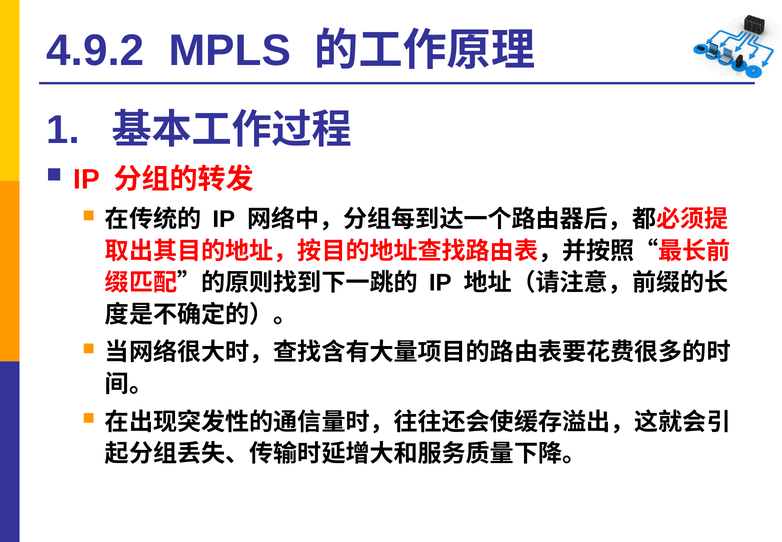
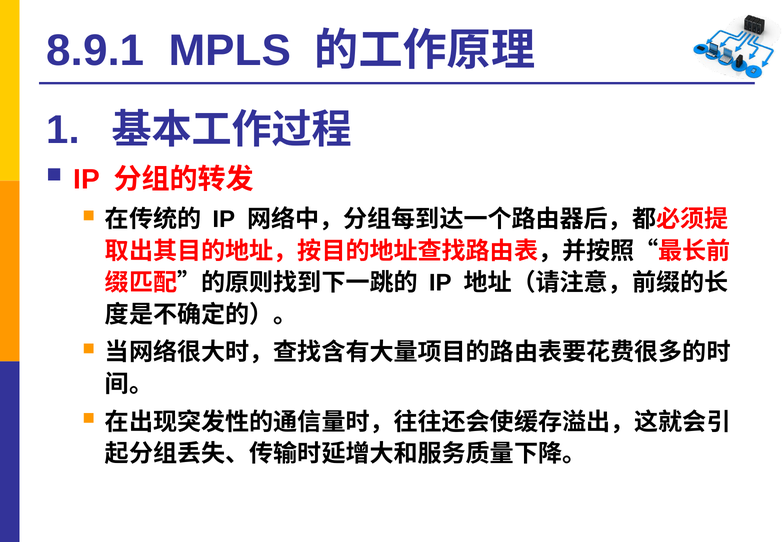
4.9.2: 4.9.2 -> 8.9.1
